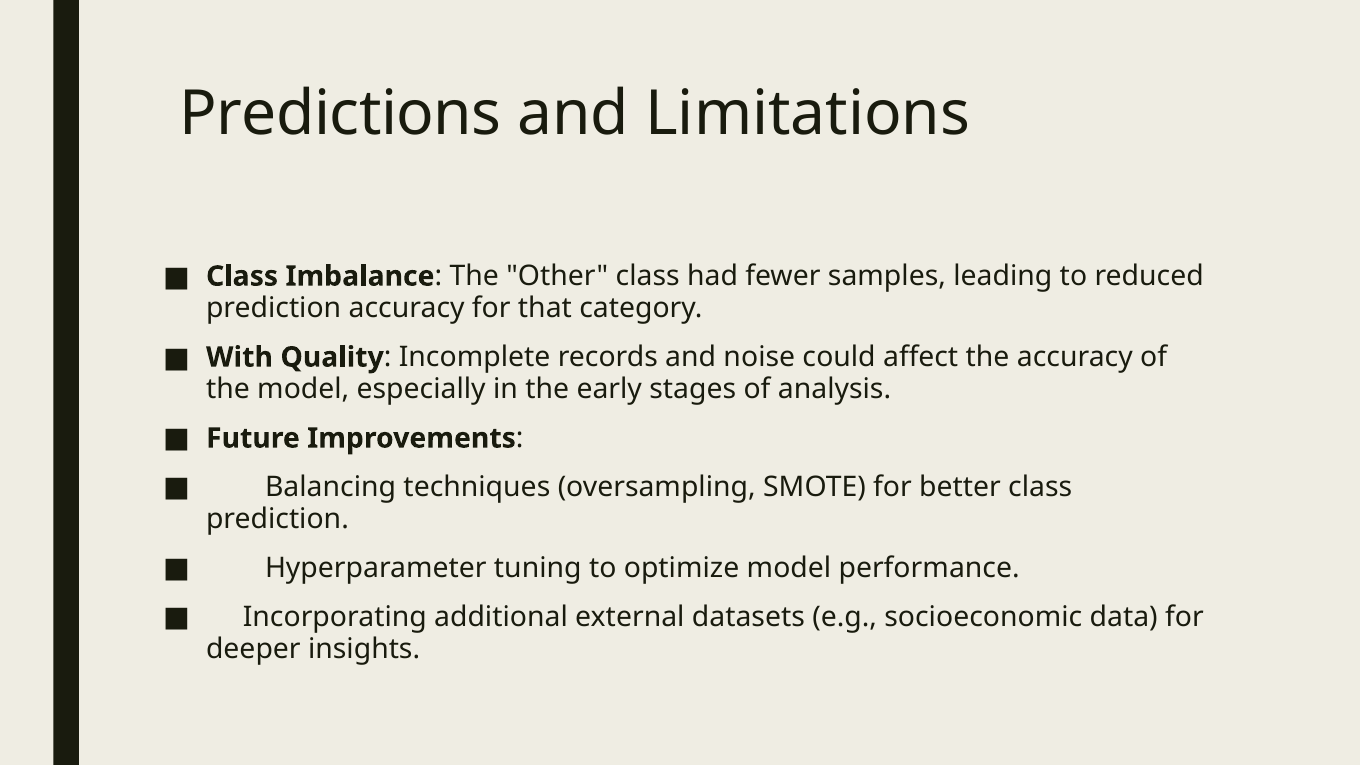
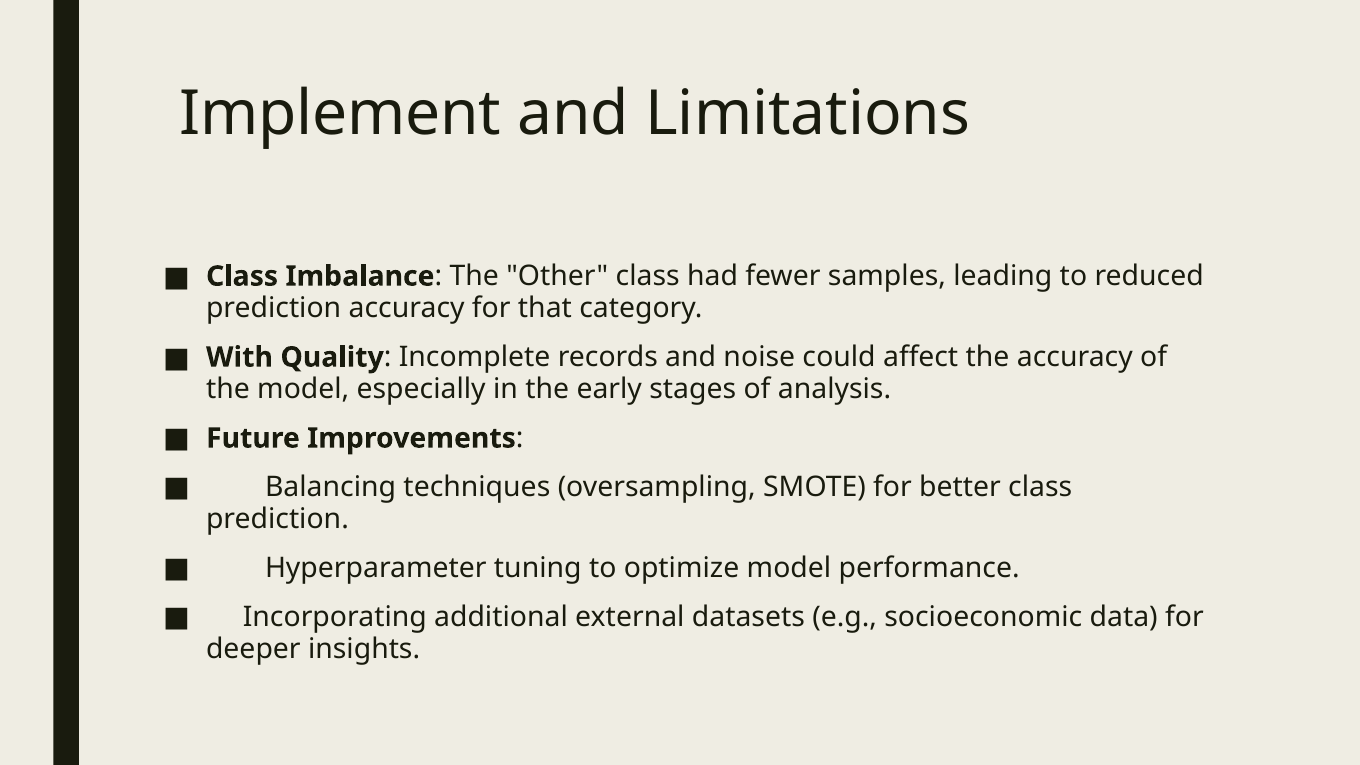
Predictions: Predictions -> Implement
